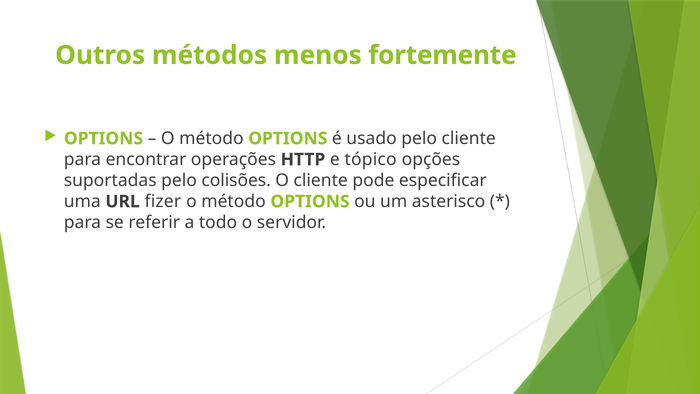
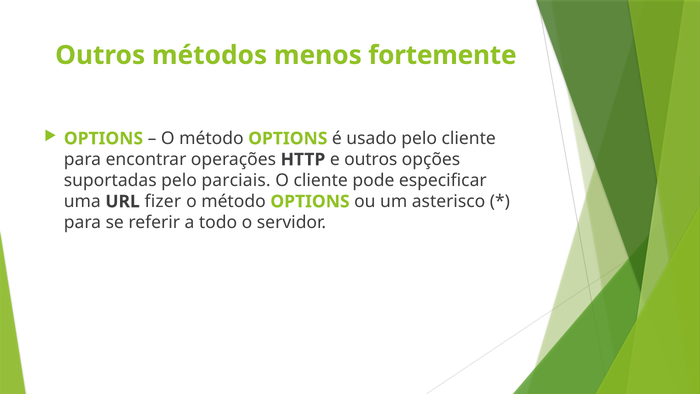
e tópico: tópico -> outros
colisões: colisões -> parciais
